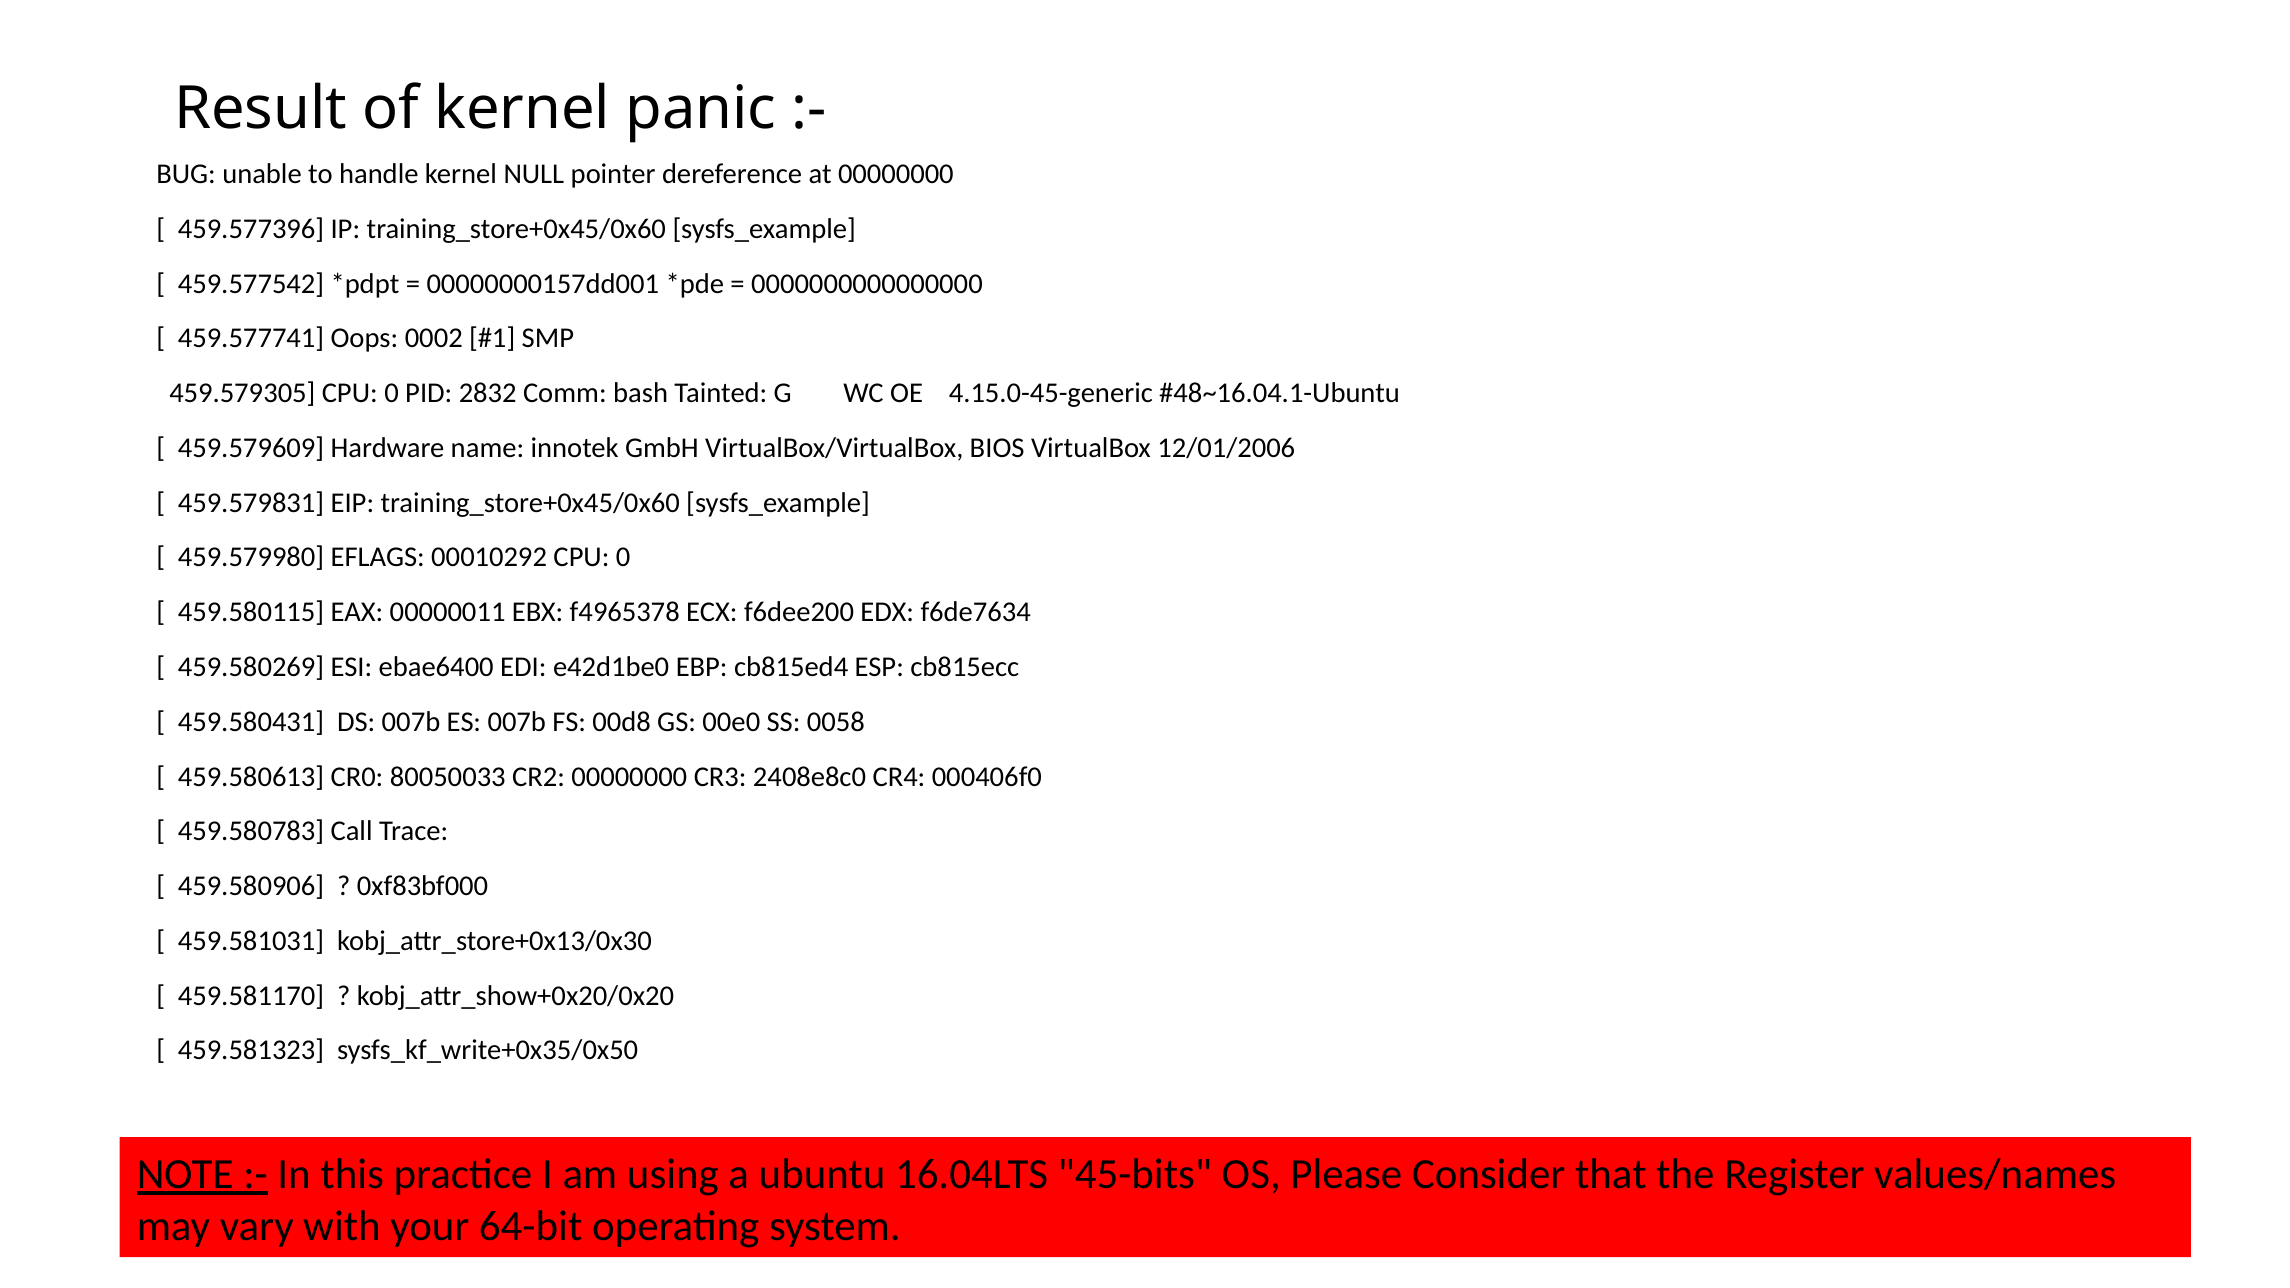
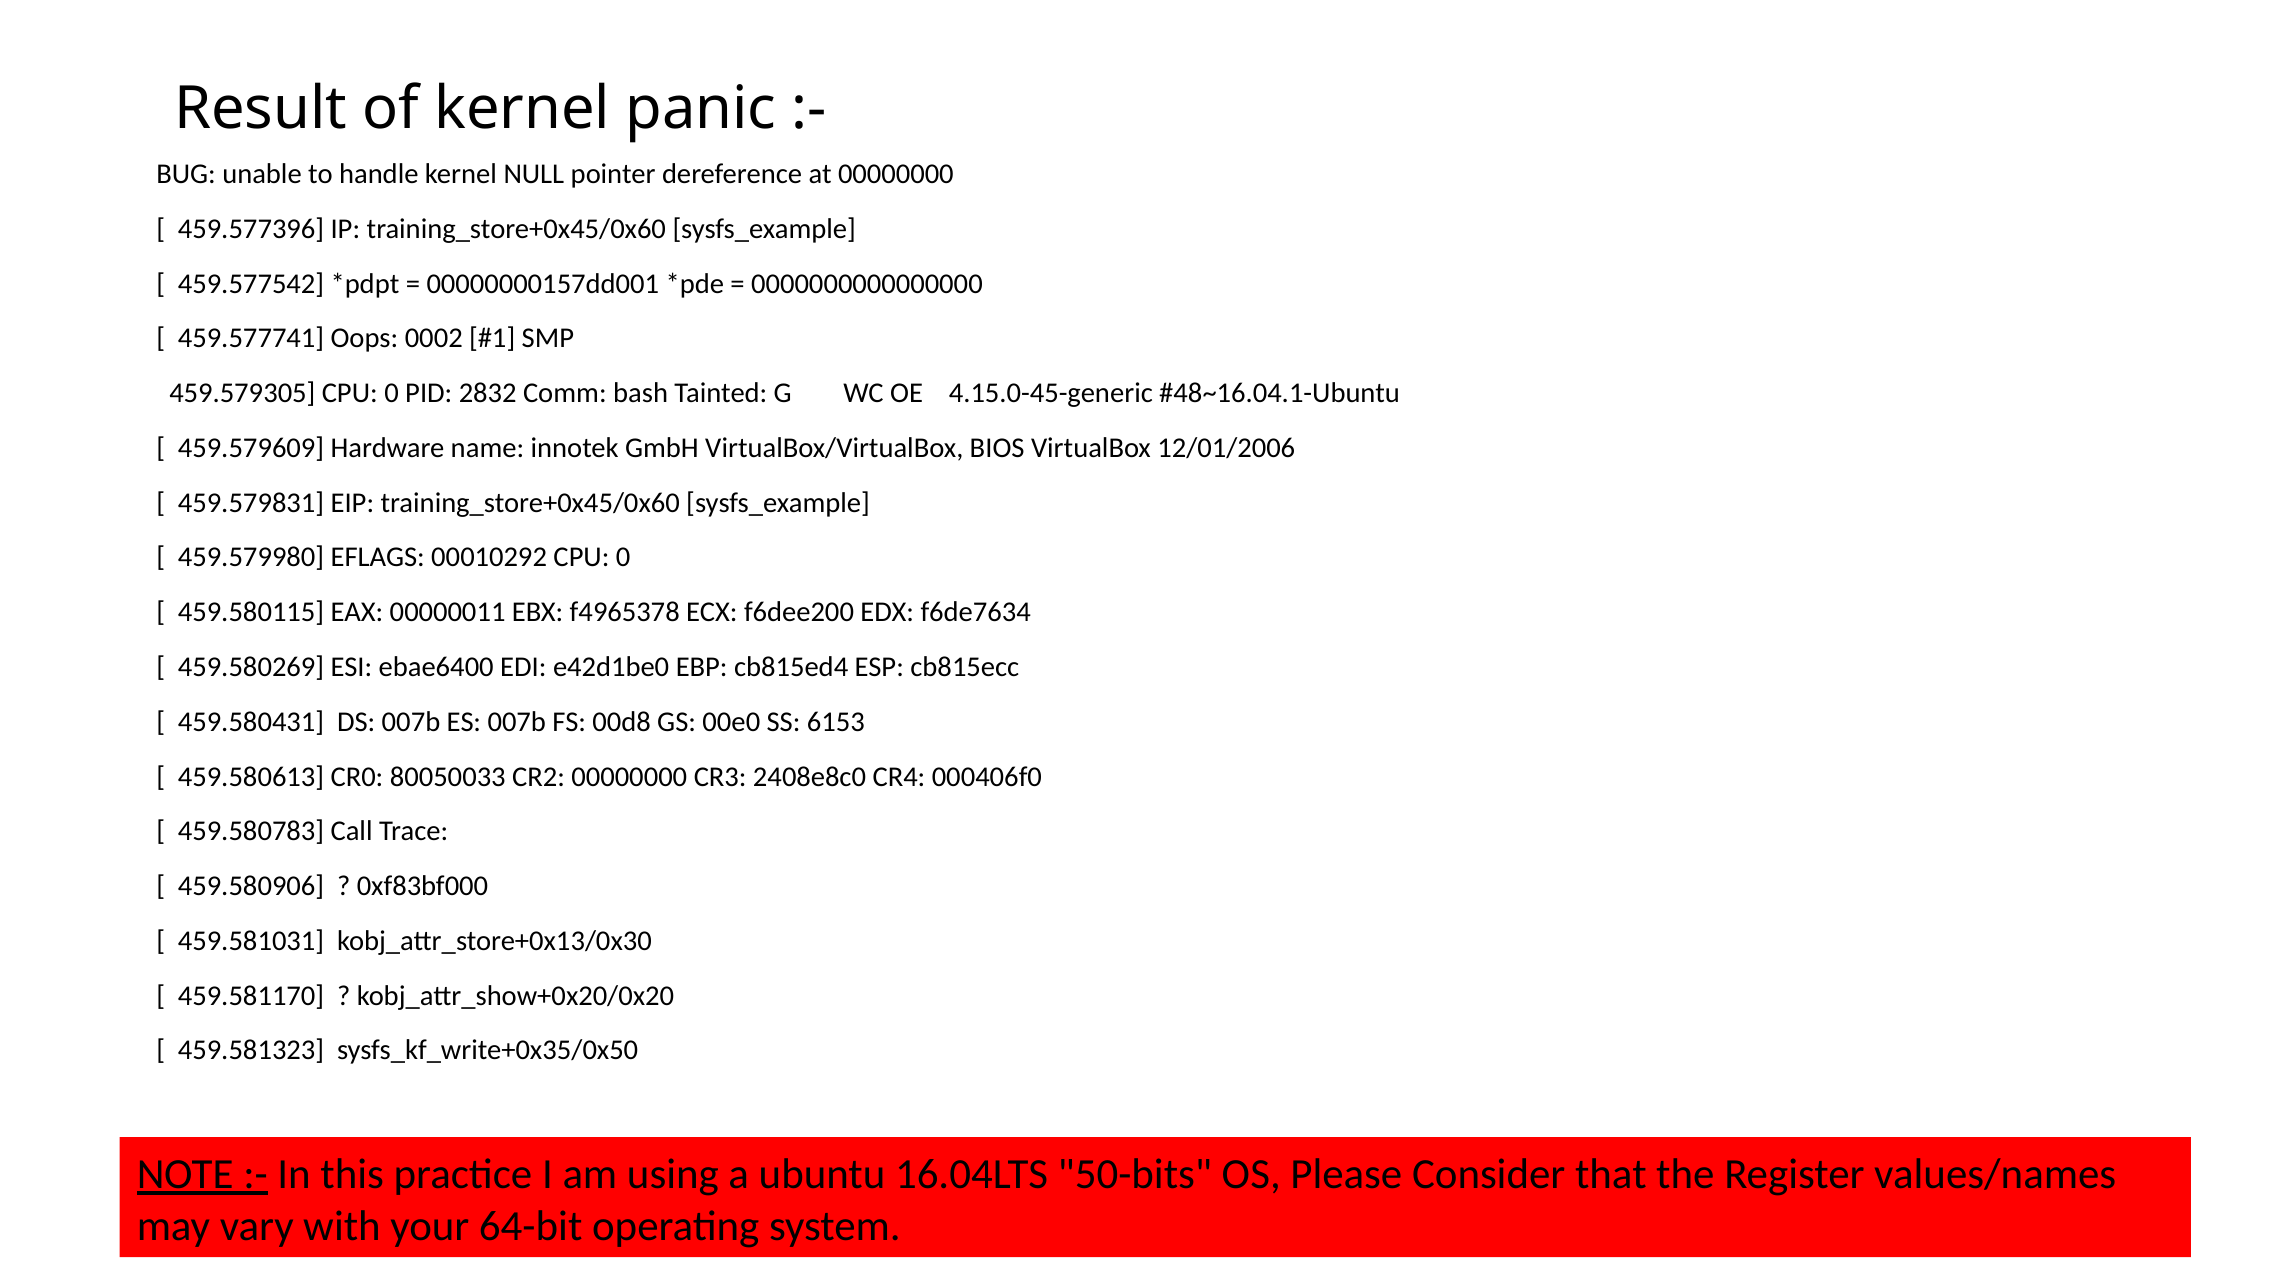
0058: 0058 -> 6153
45-bits: 45-bits -> 50-bits
